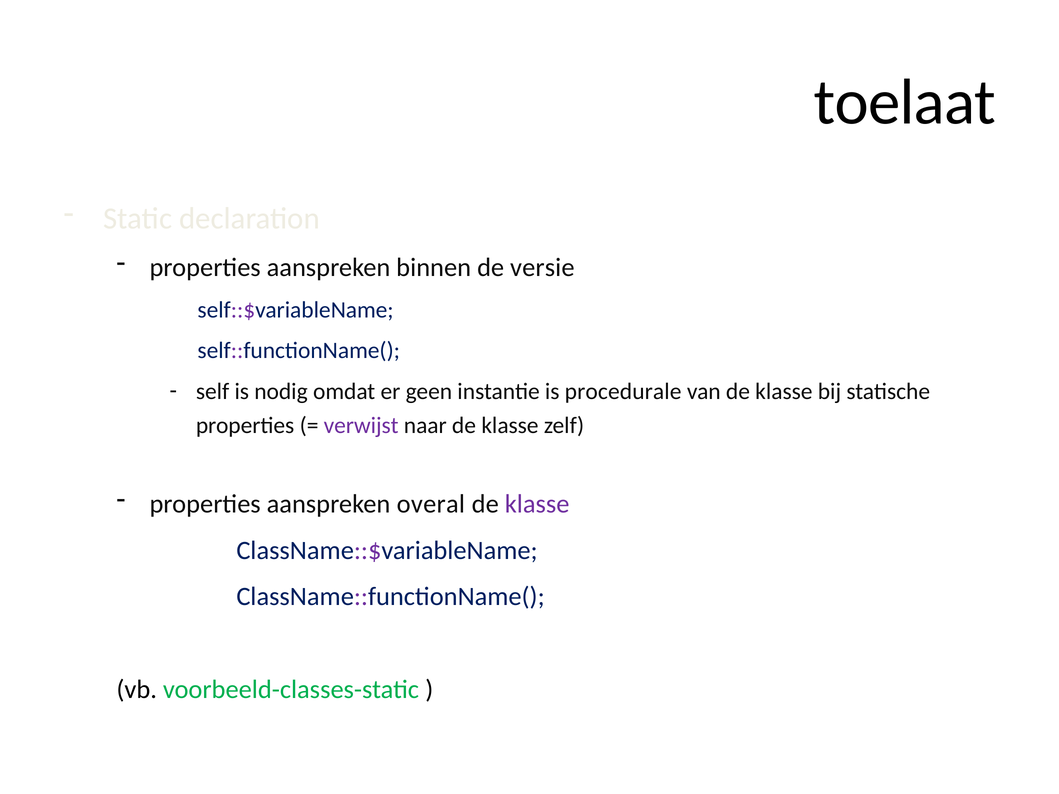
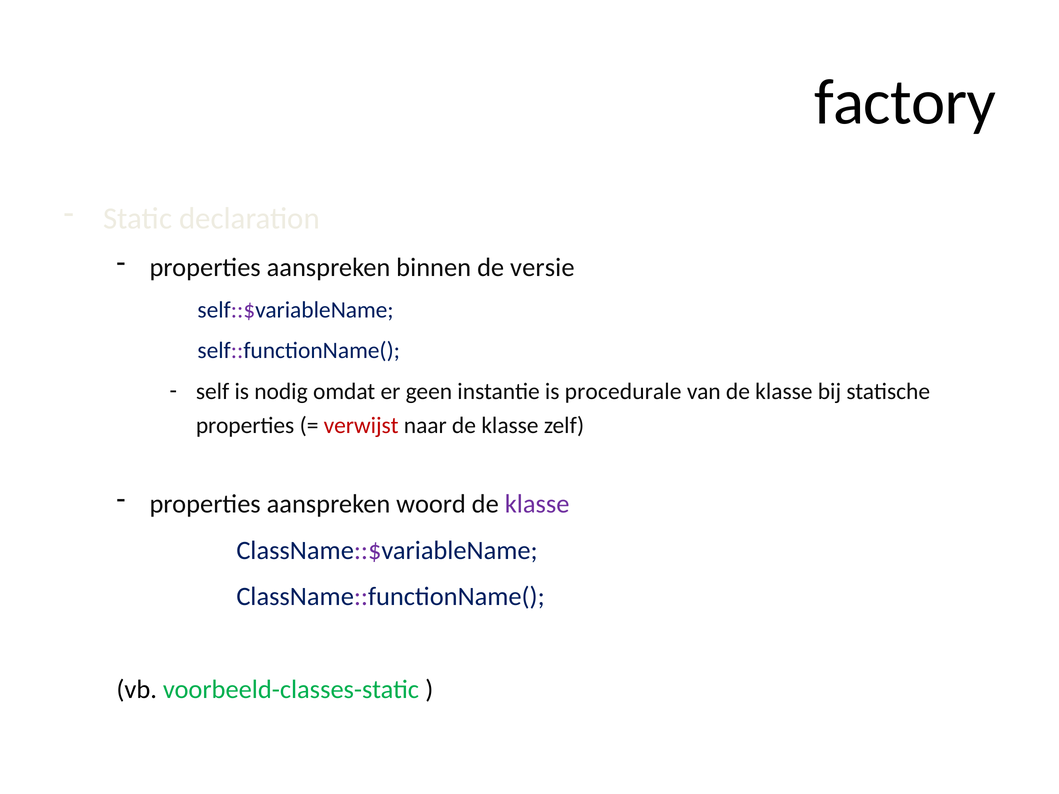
toelaat: toelaat -> factory
verwijst colour: purple -> red
overal: overal -> woord
